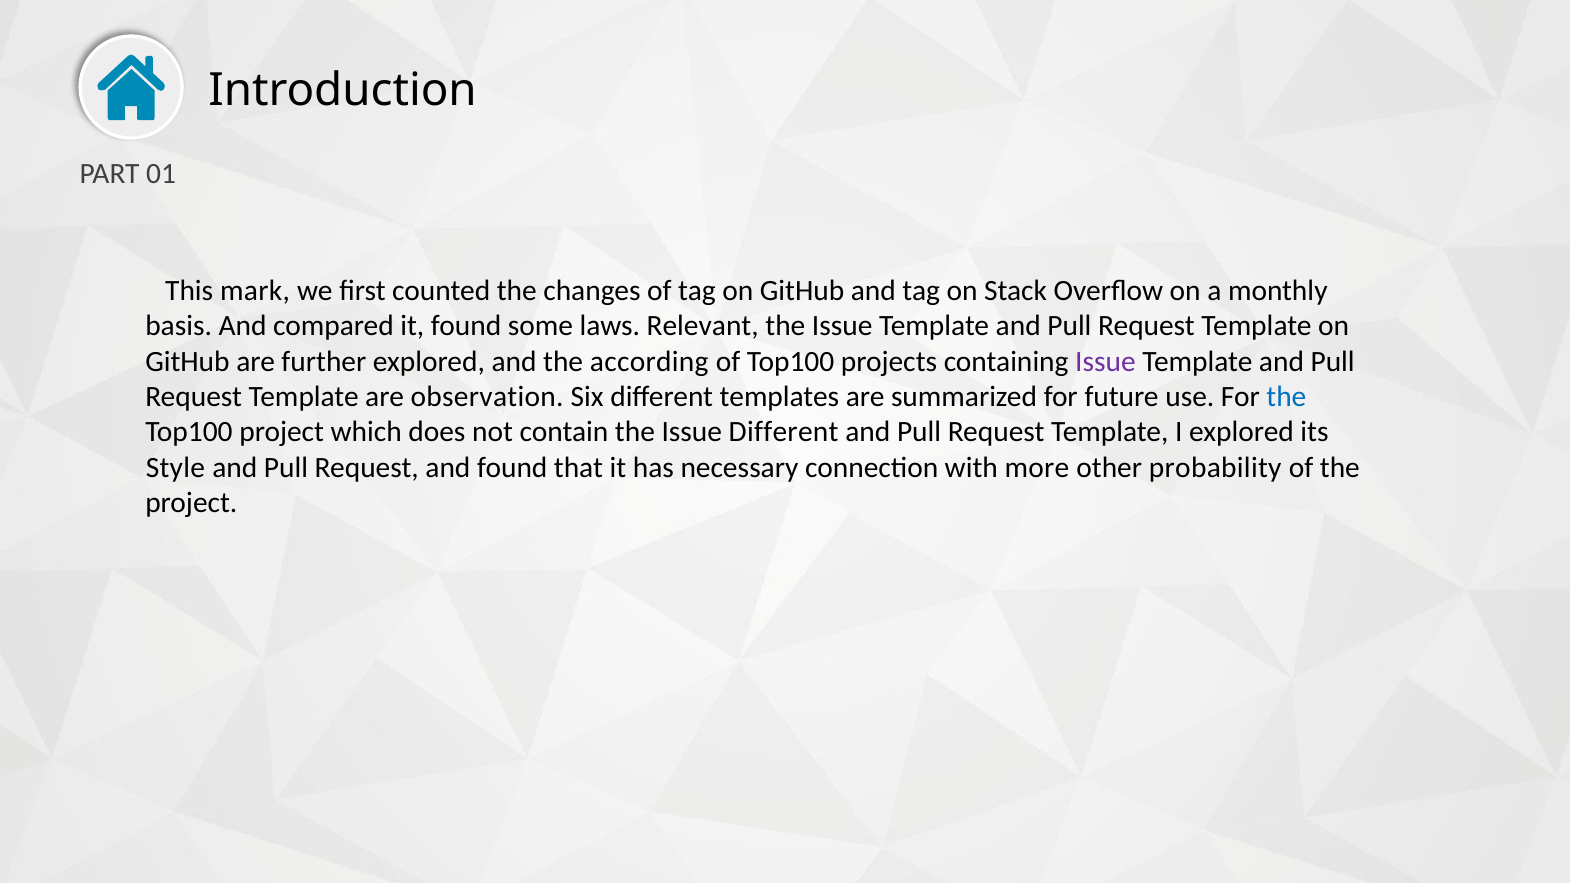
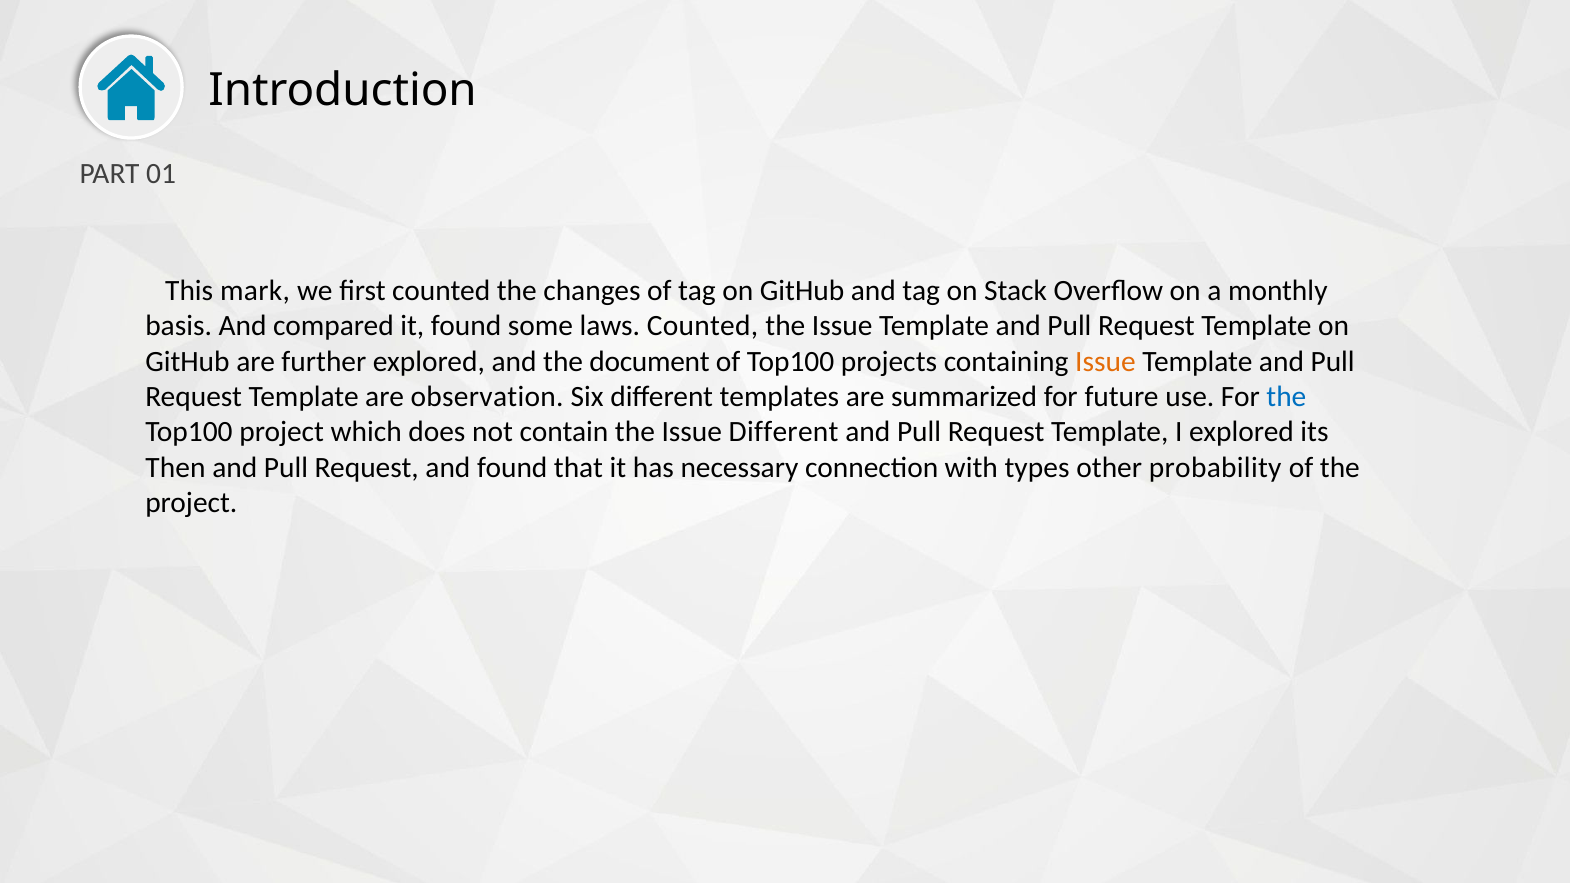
laws Relevant: Relevant -> Counted
according: according -> document
Issue at (1105, 362) colour: purple -> orange
Style: Style -> Then
more: more -> types
